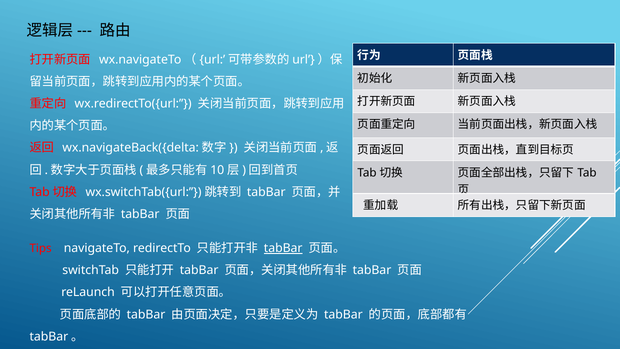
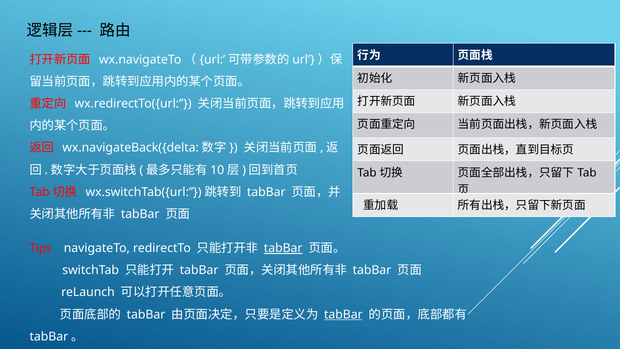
tabBar at (343, 314) underline: none -> present
